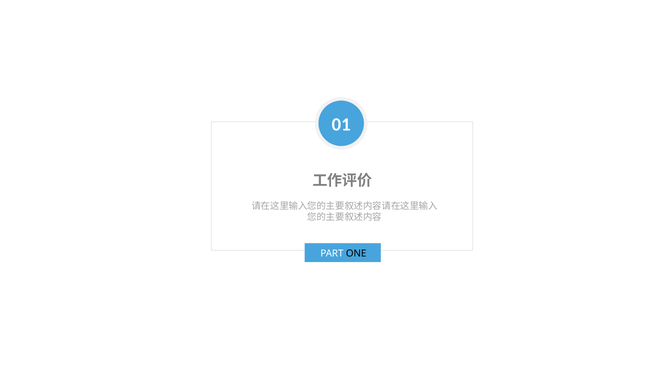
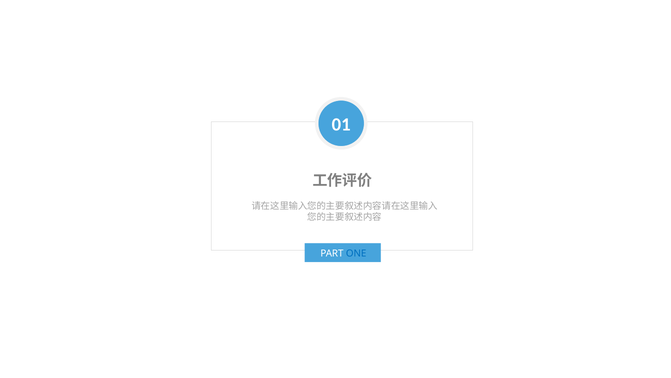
ONE colour: black -> blue
